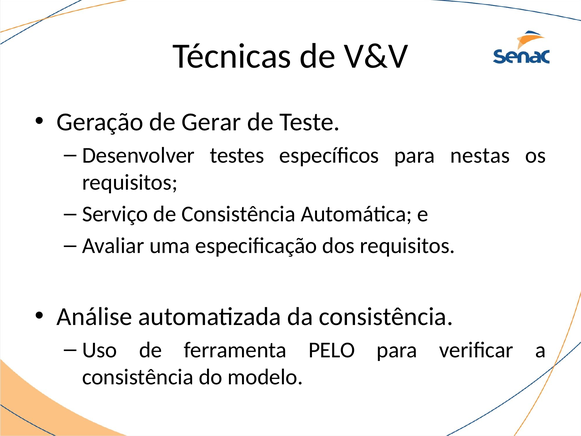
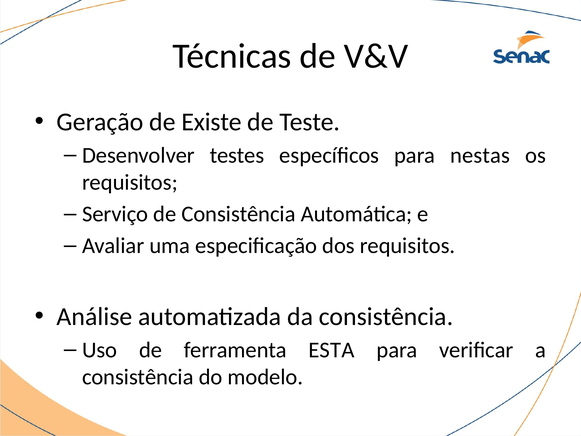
Gerar: Gerar -> Existe
PELO: PELO -> ESTA
